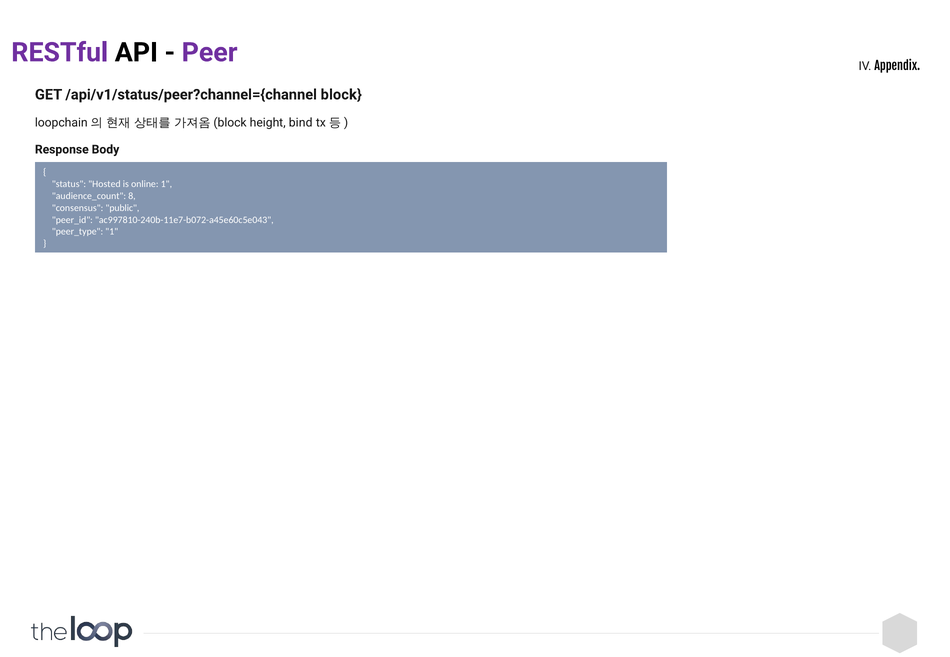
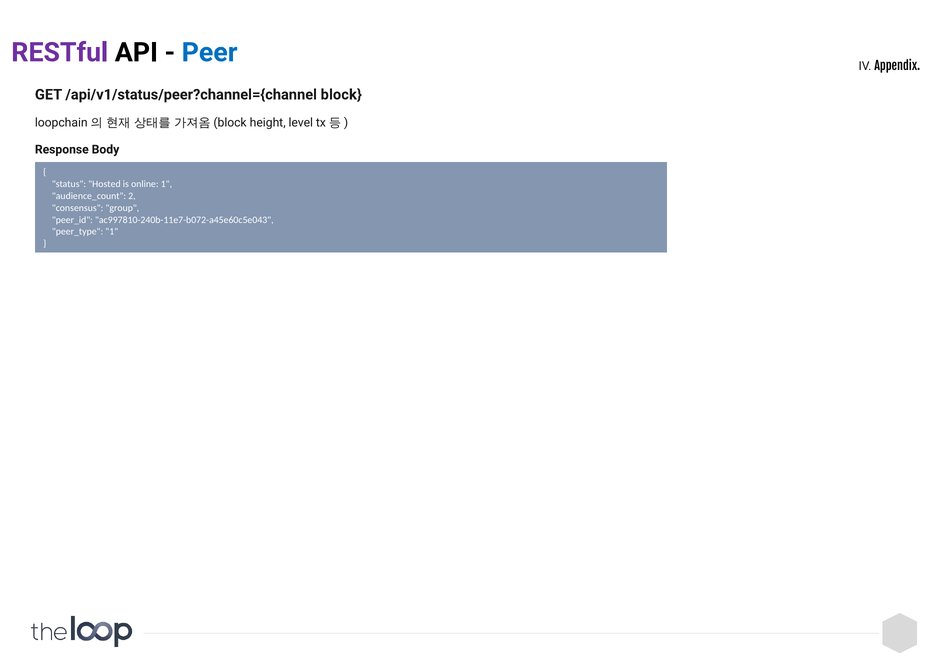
Peer colour: purple -> blue
bind: bind -> level
8: 8 -> 2
public: public -> group
